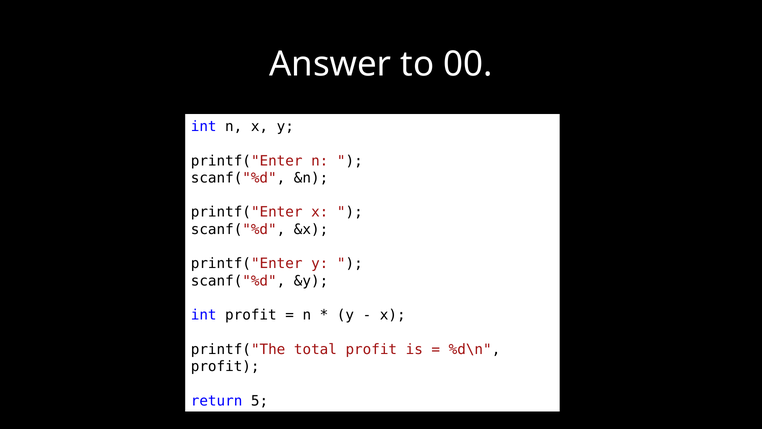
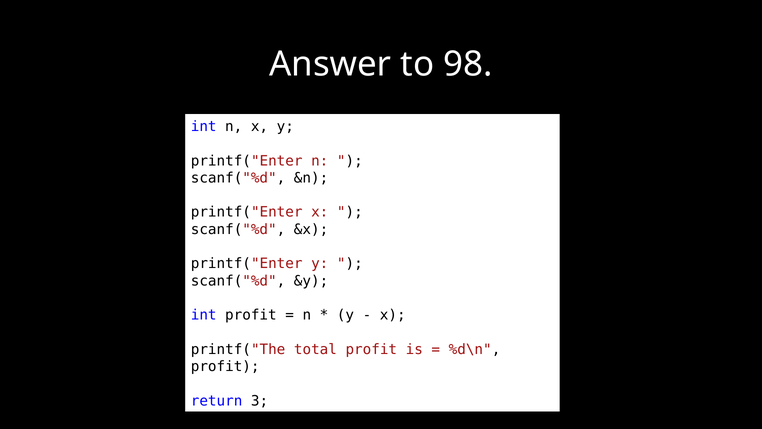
00: 00 -> 98
5: 5 -> 3
